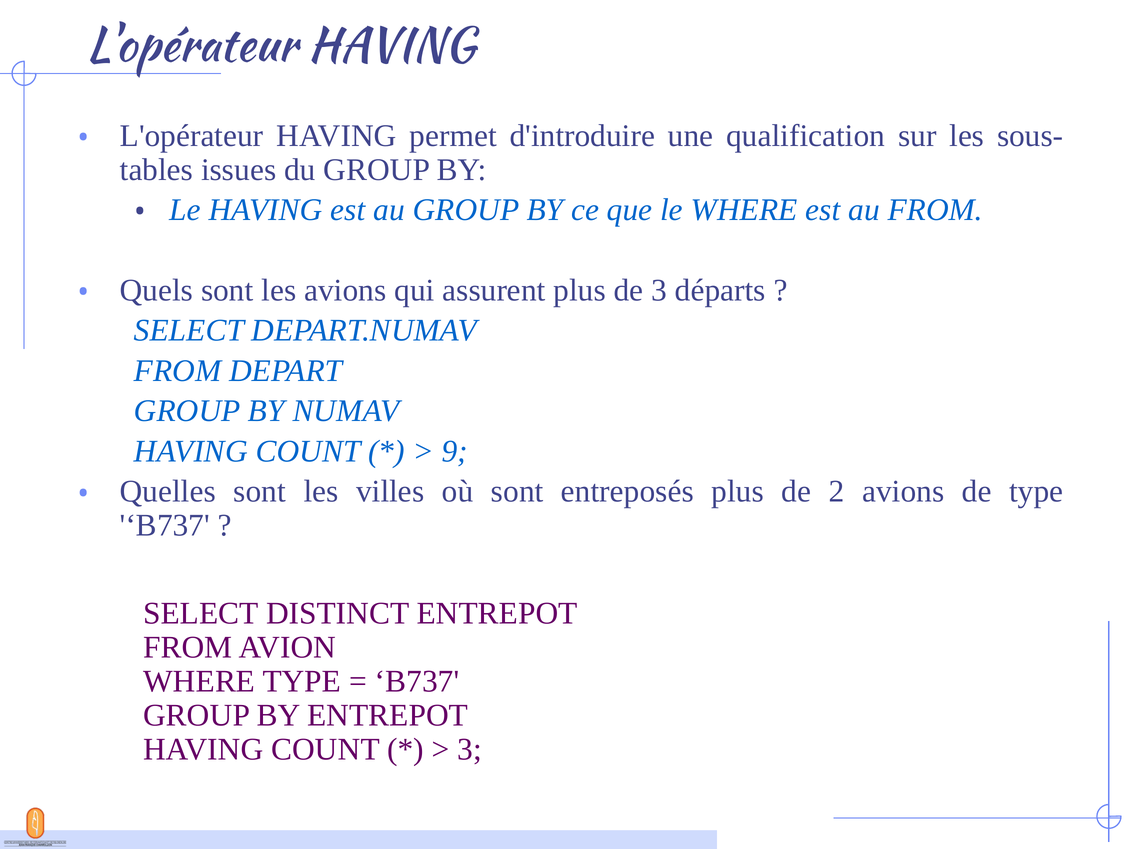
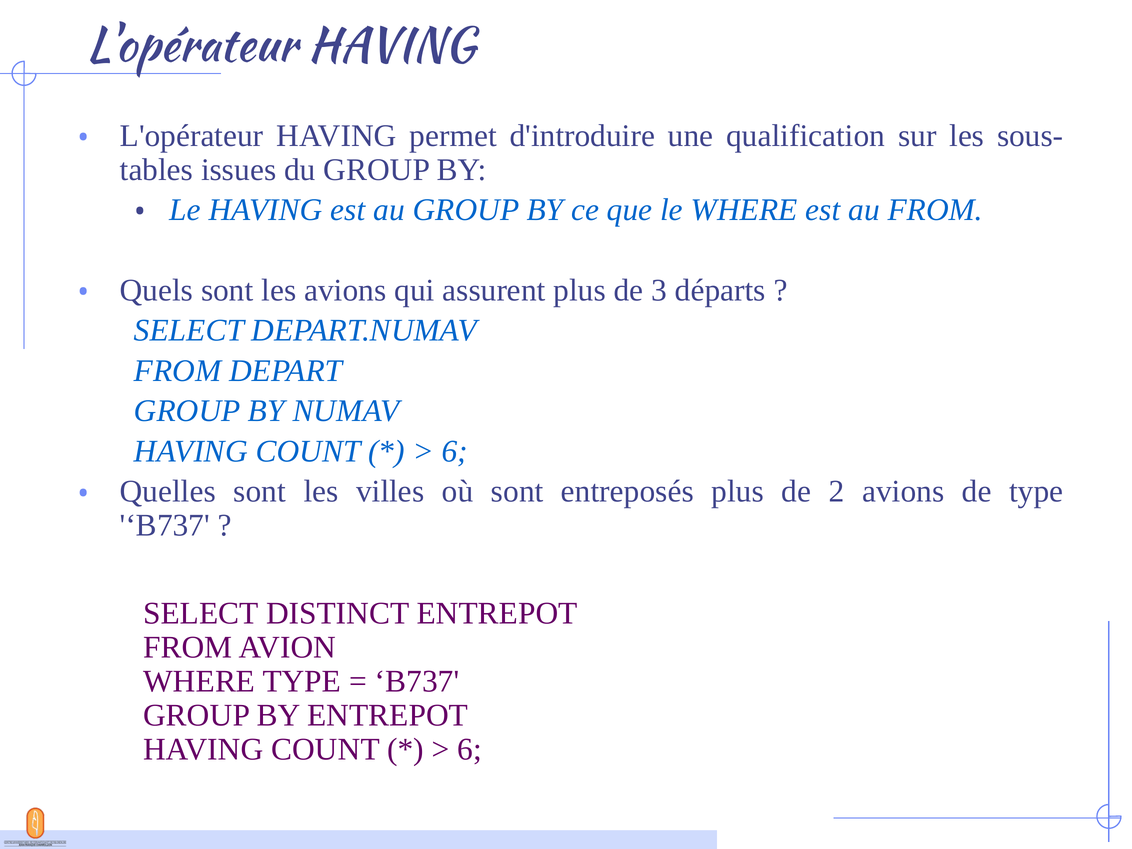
9 at (455, 451): 9 -> 6
3 at (470, 749): 3 -> 6
